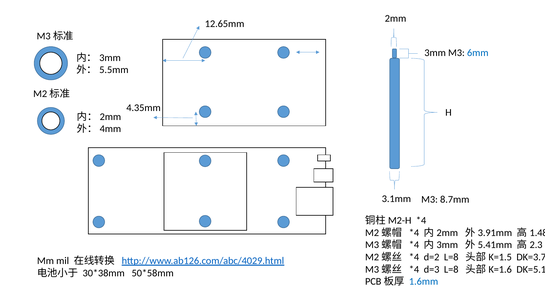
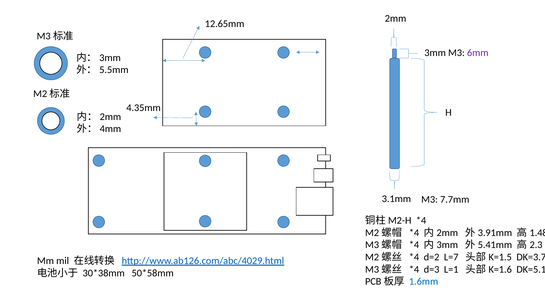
6mm colour: blue -> purple
8.7mm: 8.7mm -> 7.7mm
d=2 L=8: L=8 -> L=7
d=3 L=8: L=8 -> L=1
